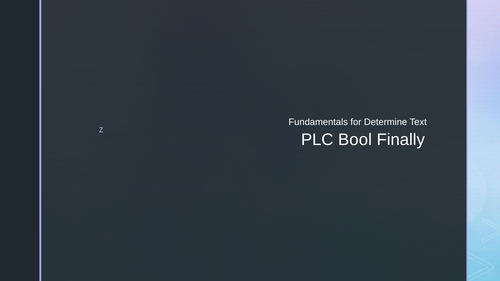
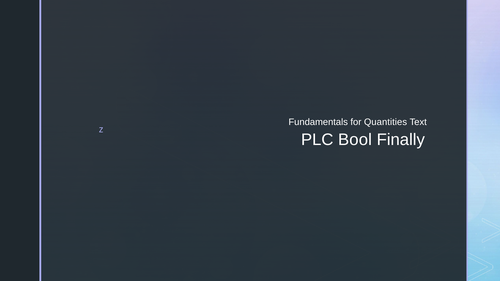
Determine: Determine -> Quantities
